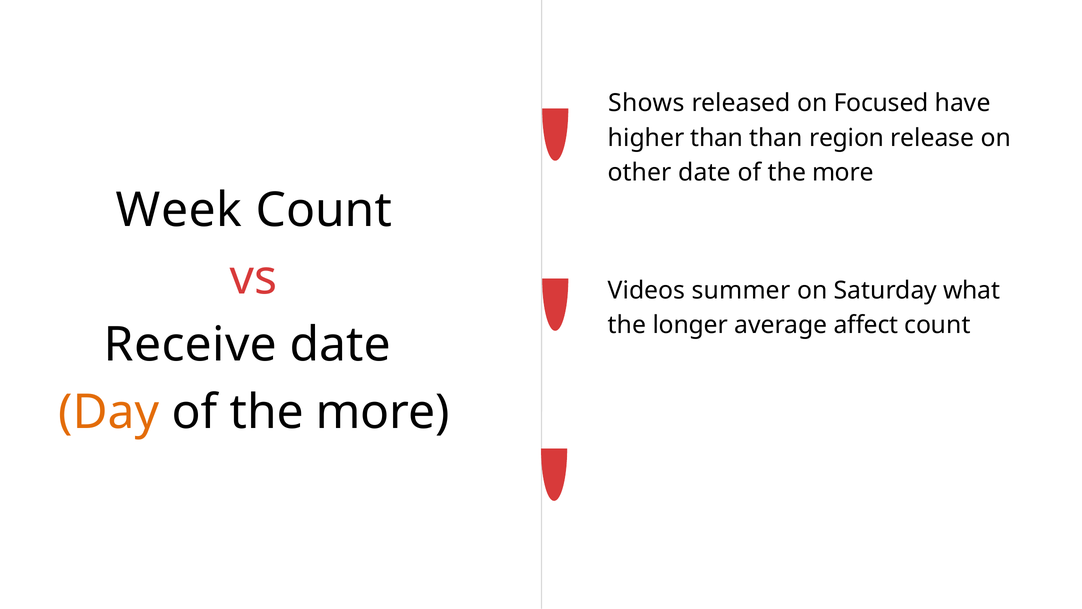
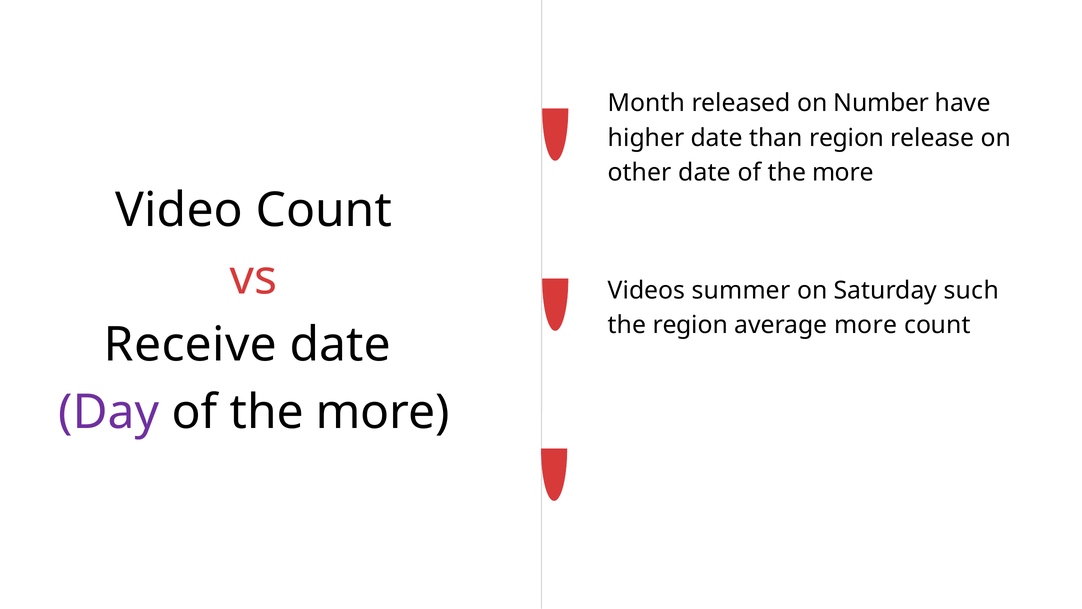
Shows: Shows -> Month
Focused: Focused -> Number
higher than: than -> date
Week: Week -> Video
what: what -> such
the longer: longer -> region
average affect: affect -> more
Day colour: orange -> purple
